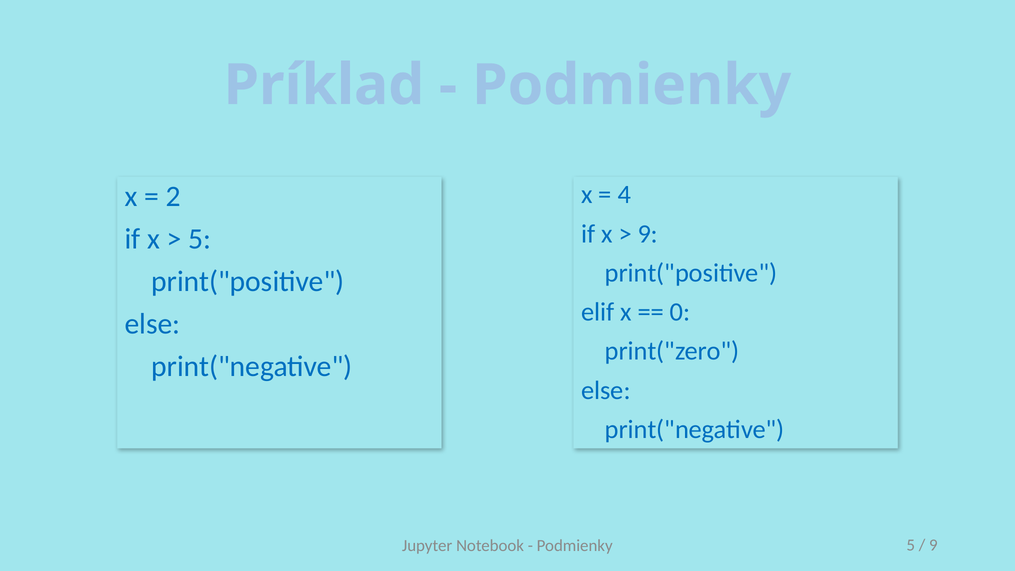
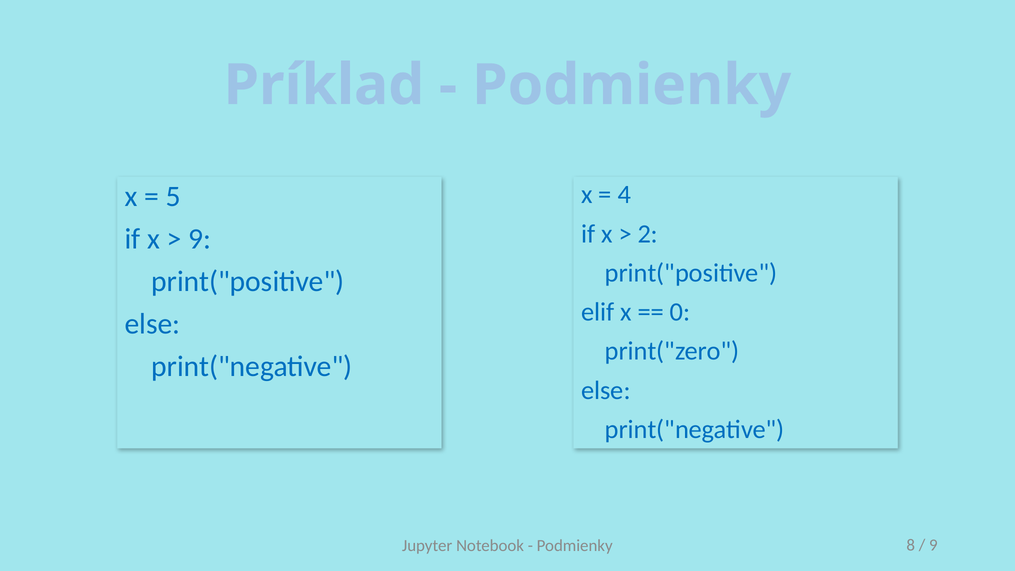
2: 2 -> 5
9 at (648, 234): 9 -> 2
5 at (199, 239): 5 -> 9
Podmienky 5: 5 -> 8
